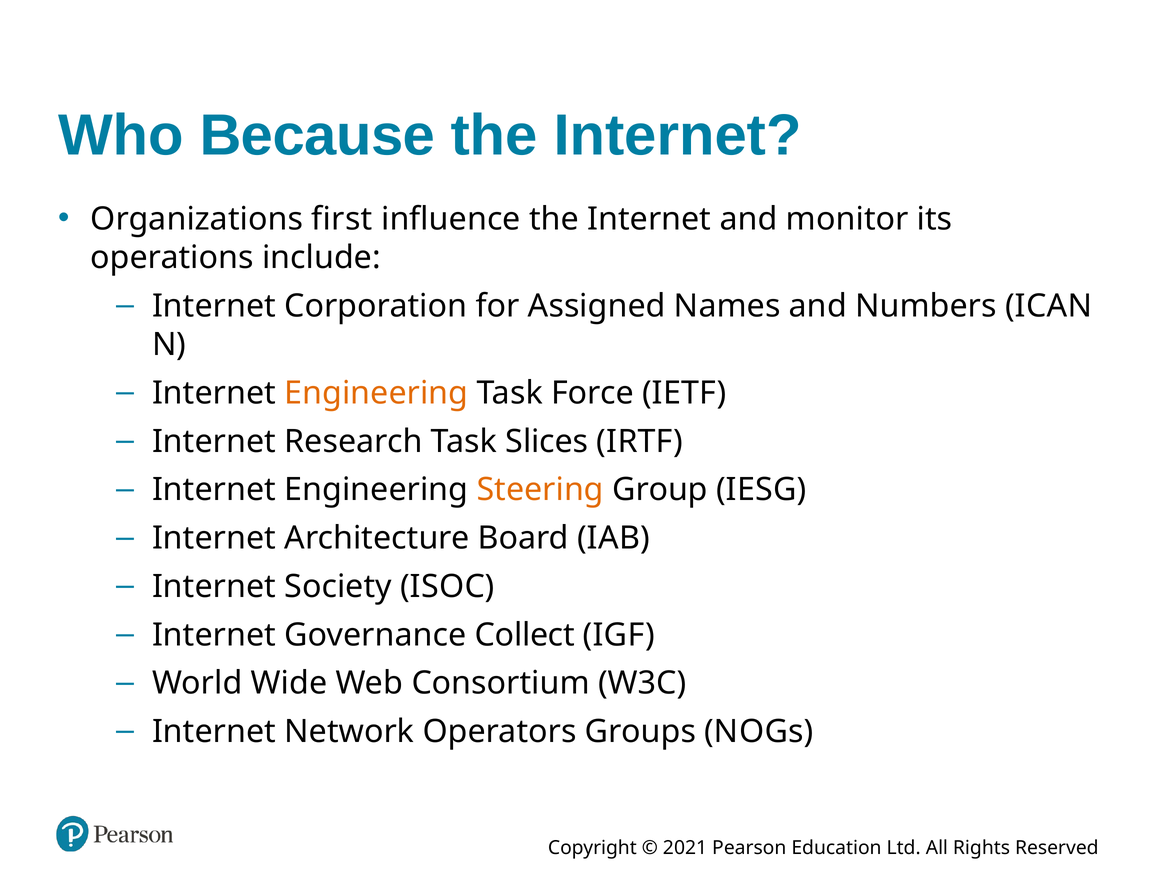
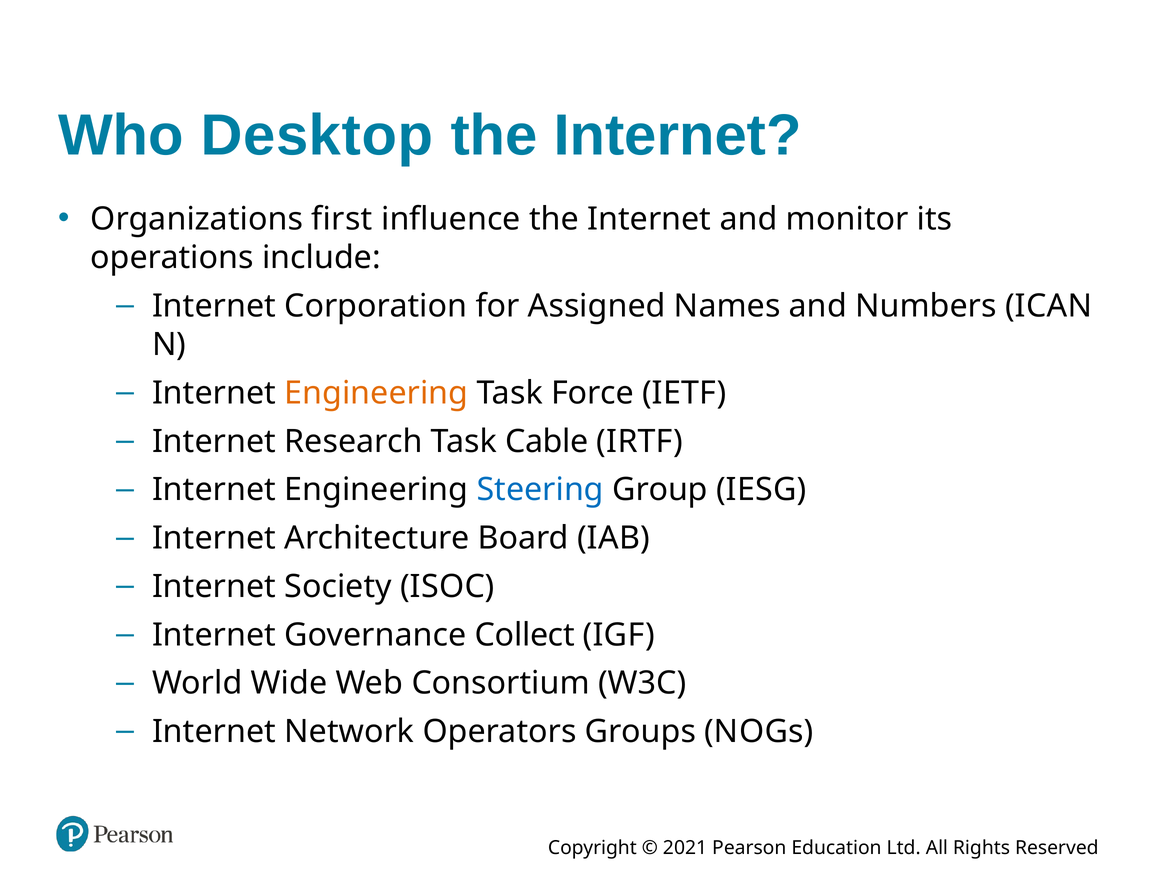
Because: Because -> Desktop
Slices: Slices -> Cable
Steering colour: orange -> blue
